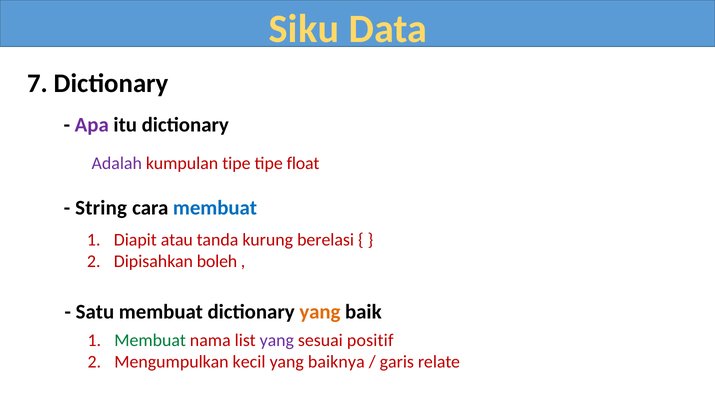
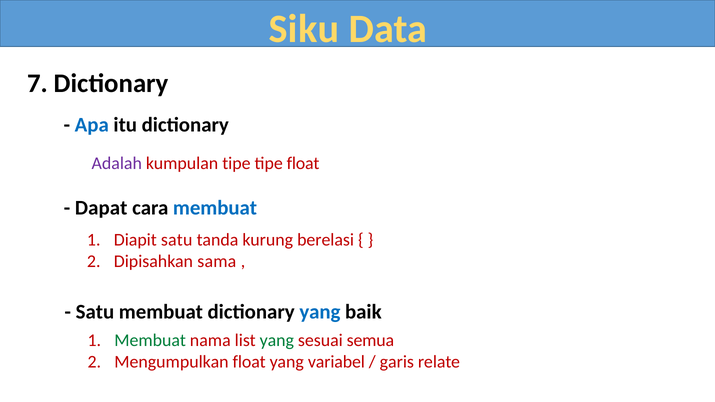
Apa colour: purple -> blue
String: String -> Dapat
Diapit atau: atau -> satu
boleh: boleh -> sama
yang at (320, 312) colour: orange -> blue
yang at (277, 341) colour: purple -> green
positif: positif -> semua
Mengumpulkan kecil: kecil -> float
baiknya: baiknya -> variabel
